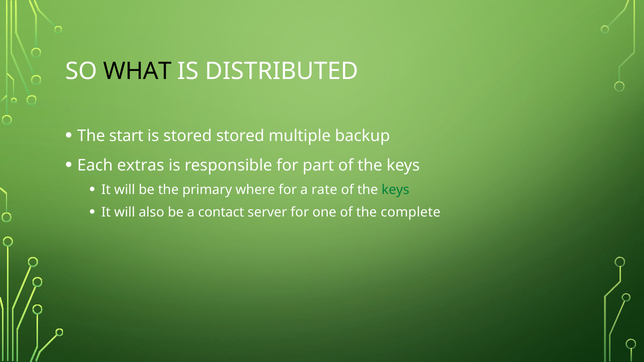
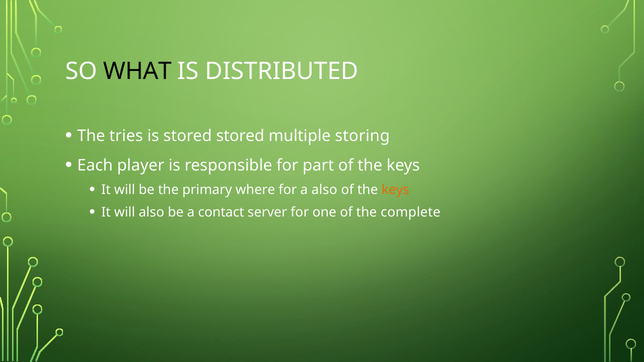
start: start -> tries
backup: backup -> storing
extras: extras -> player
a rate: rate -> also
keys at (395, 190) colour: green -> orange
